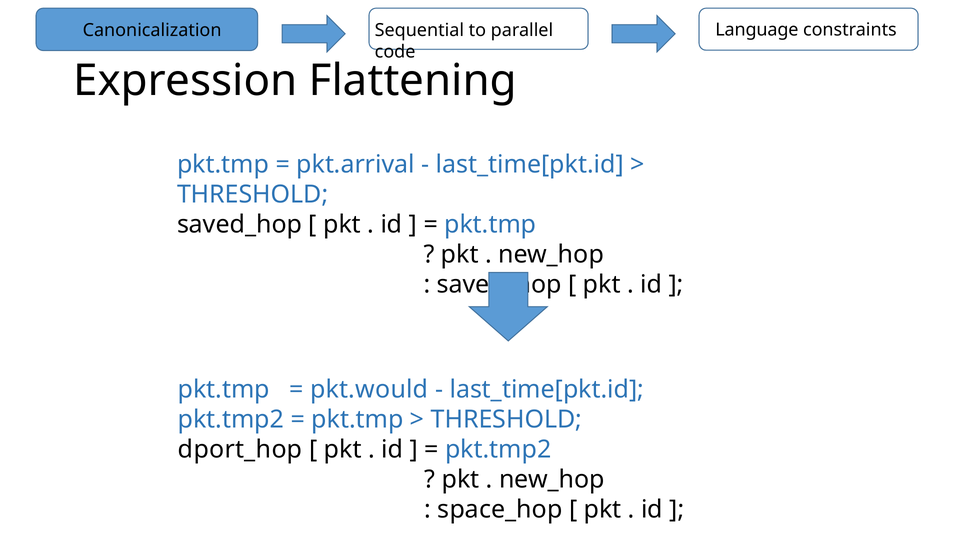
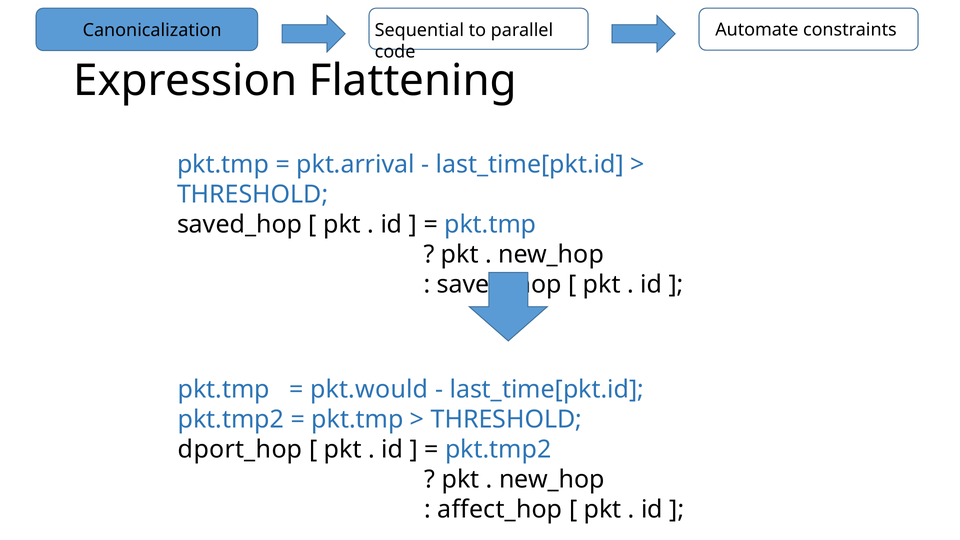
Language: Language -> Automate
space_hop: space_hop -> affect_hop
